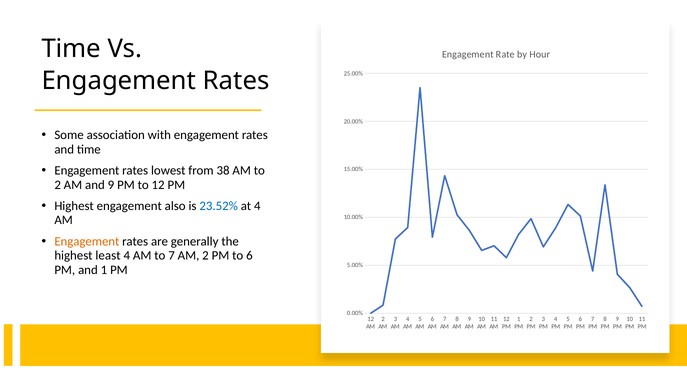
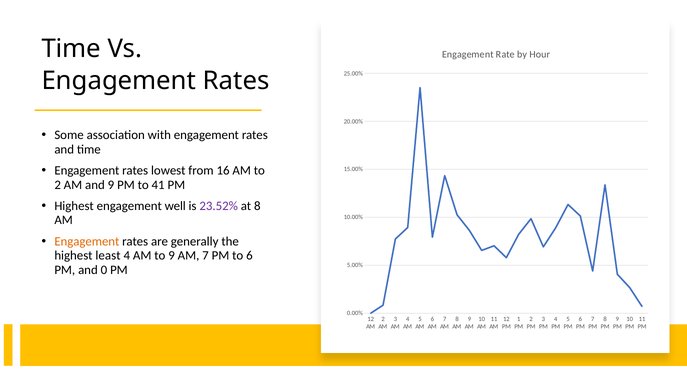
38: 38 -> 16
to 12: 12 -> 41
also: also -> well
23.52% colour: blue -> purple
at 4: 4 -> 8
to 7: 7 -> 9
2 at (205, 256): 2 -> 7
and 1: 1 -> 0
